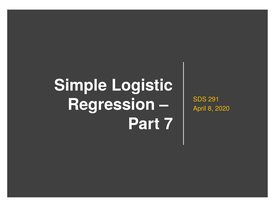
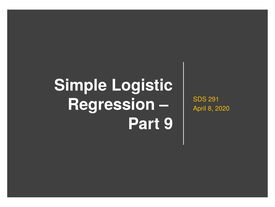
7: 7 -> 9
